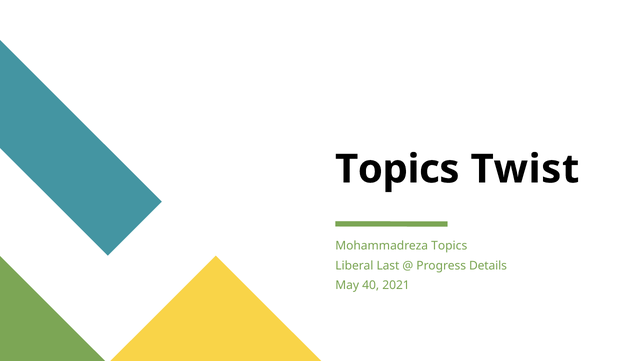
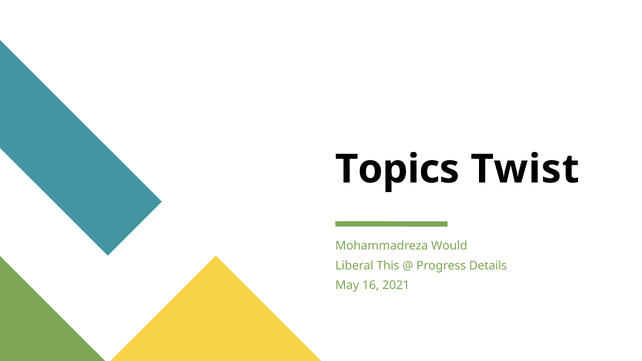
Mohammadreza Topics: Topics -> Would
Last: Last -> This
40: 40 -> 16
